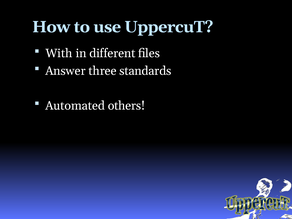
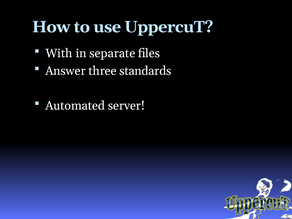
different: different -> separate
others: others -> server
